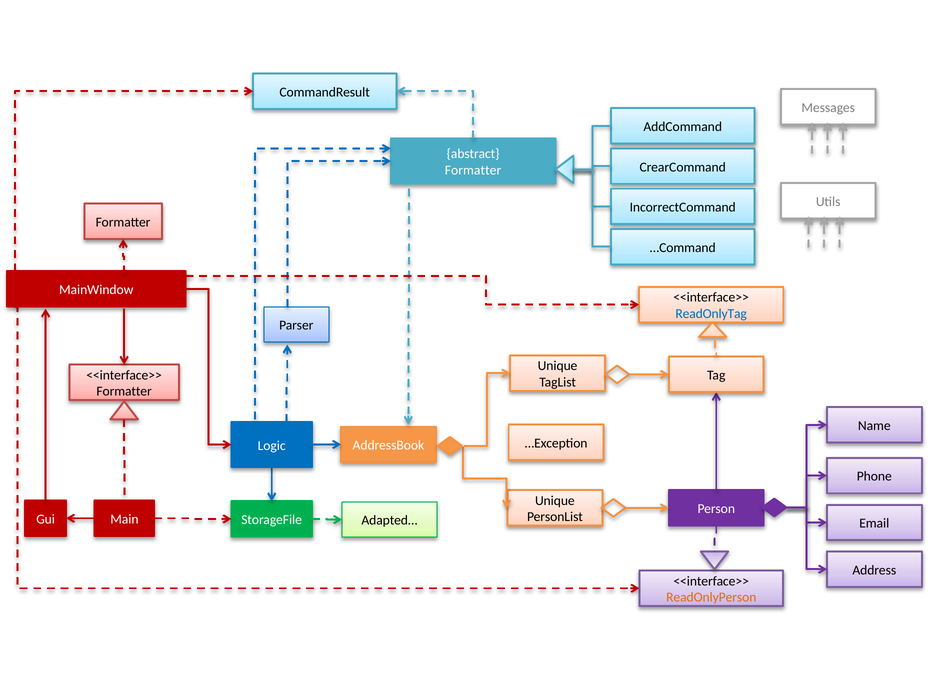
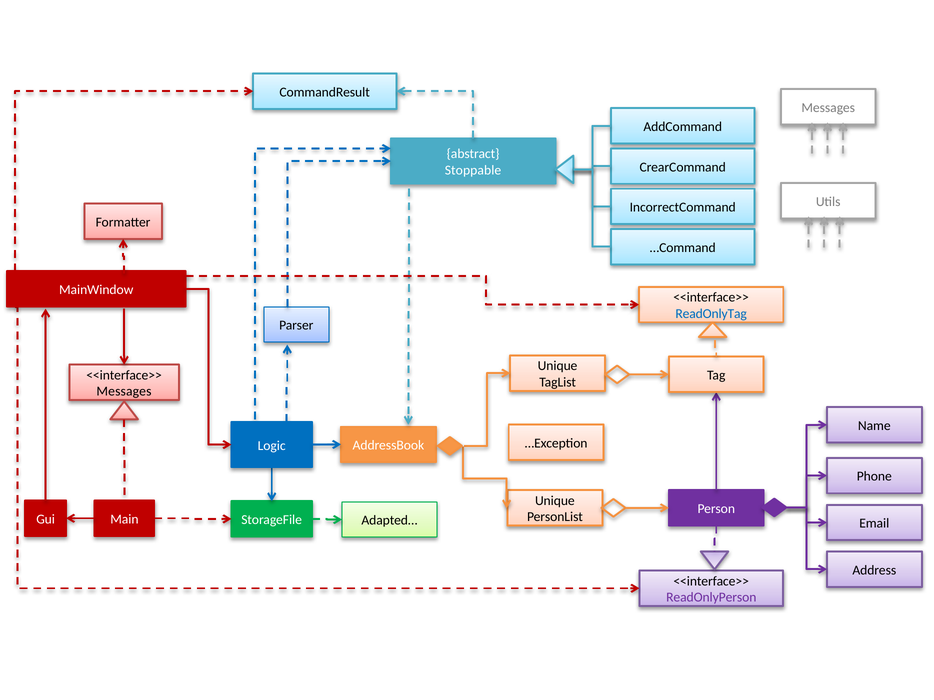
Formatter at (473, 170): Formatter -> Stoppable
Formatter at (124, 392): Formatter -> Messages
ReadOnlyPerson colour: orange -> purple
